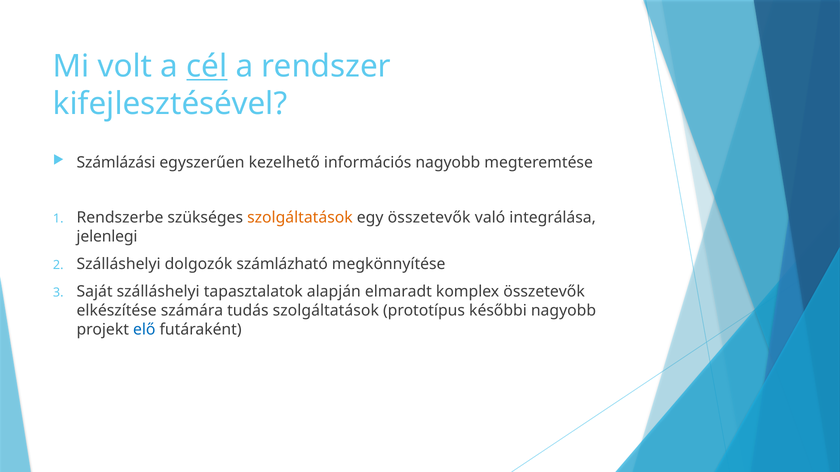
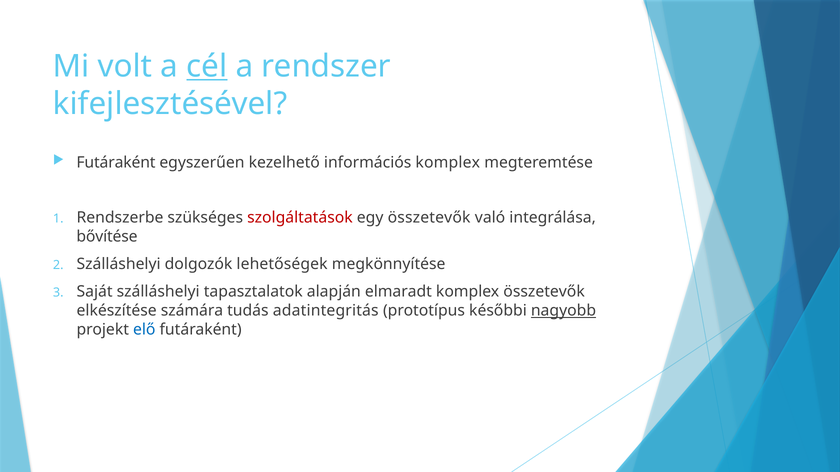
Számlázási at (116, 163): Számlázási -> Futáraként
információs nagyobb: nagyobb -> komplex
szolgáltatások at (300, 218) colour: orange -> red
jelenlegi: jelenlegi -> bővítése
számlázható: számlázható -> lehetőségek
tudás szolgáltatások: szolgáltatások -> adatintegritás
nagyobb at (563, 311) underline: none -> present
